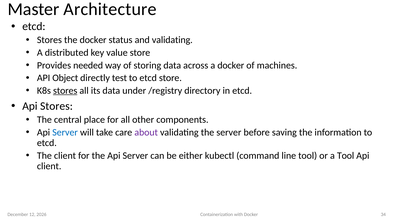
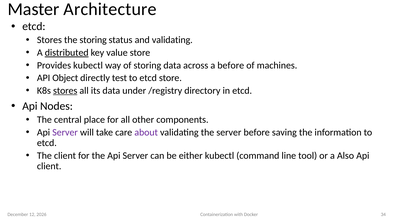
the docker: docker -> storing
distributed underline: none -> present
Provides needed: needed -> kubectl
a docker: docker -> before
Api Stores: Stores -> Nodes
Server at (65, 132) colour: blue -> purple
a Tool: Tool -> Also
